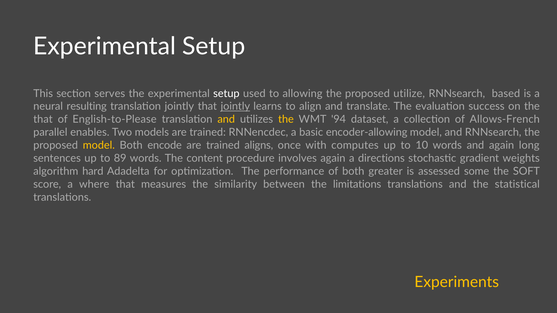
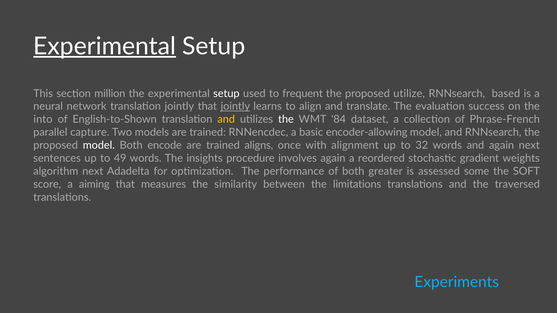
Experimental at (105, 46) underline: none -> present
serves: serves -> million
allowing: allowing -> frequent
resulting: resulting -> network
that at (43, 120): that -> into
English-to-Please: English-to-Please -> English-to-Shown
the at (286, 120) colour: yellow -> white
94: 94 -> 84
Allows-French: Allows-French -> Phrase-French
enables: enables -> capture
model at (99, 146) colour: yellow -> white
computes: computes -> alignment
10: 10 -> 32
again long: long -> next
89: 89 -> 49
content: content -> insights
directions: directions -> reordered
algorithm hard: hard -> next
where: where -> aiming
statistical: statistical -> traversed
Experiments colour: yellow -> light blue
